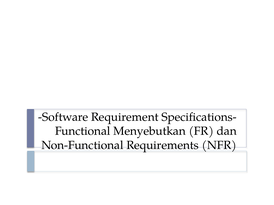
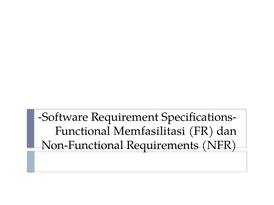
Menyebutkan: Menyebutkan -> Memfasilitasi
